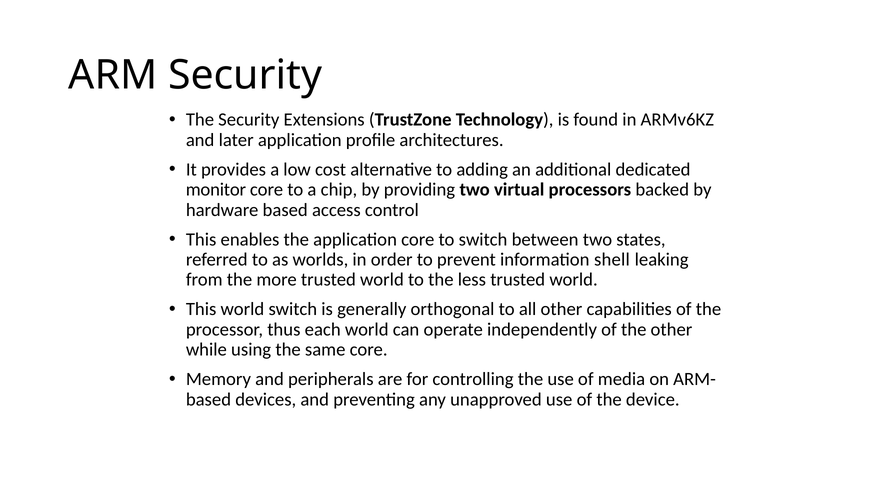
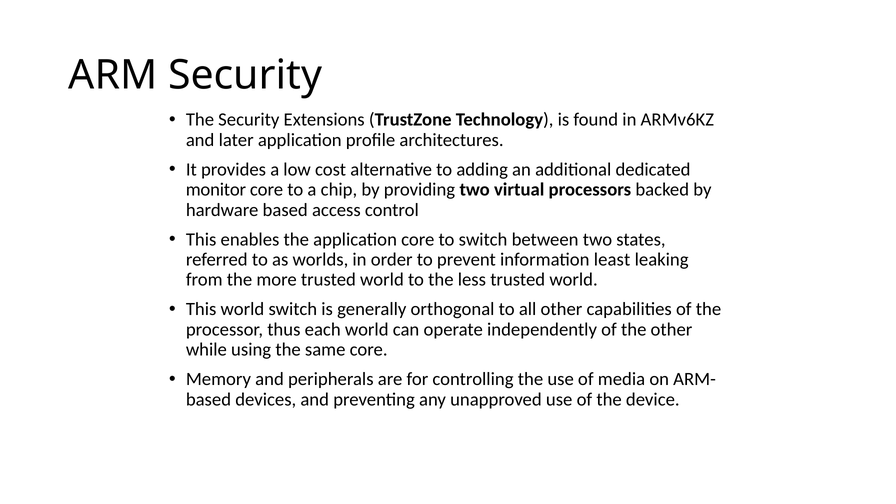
shell: shell -> least
